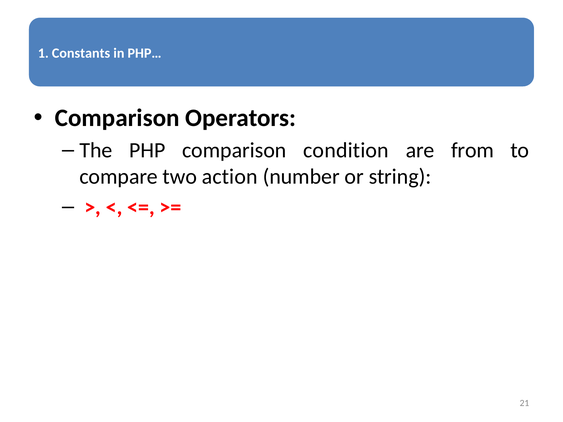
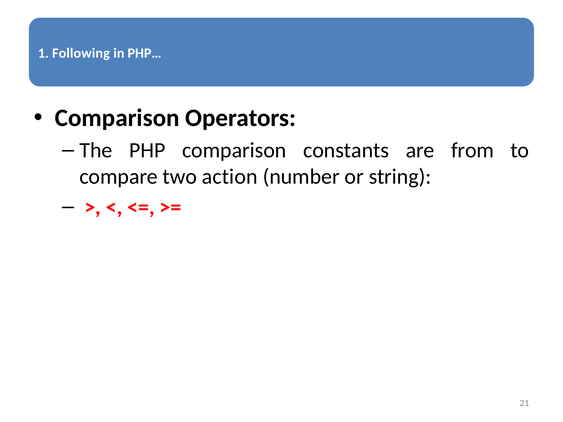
Constants: Constants -> Following
condition: condition -> constants
